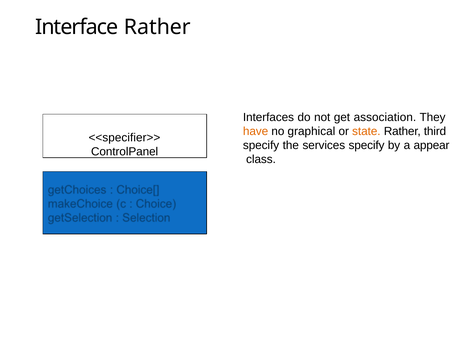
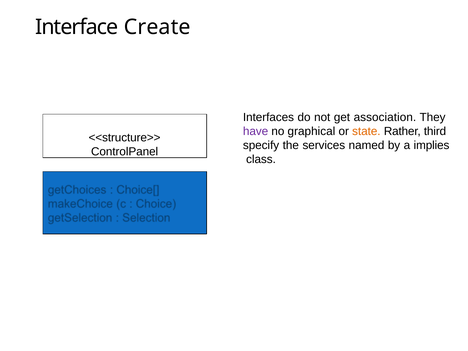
Interface Rather: Rather -> Create
have colour: orange -> purple
<<specifier>>: <<specifier>> -> <<structure>>
services specify: specify -> named
appear: appear -> implies
